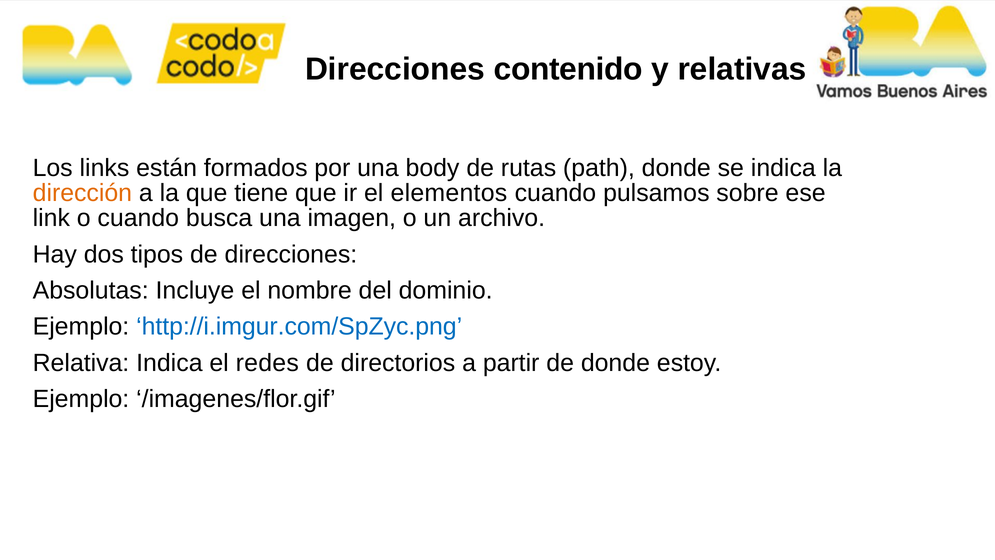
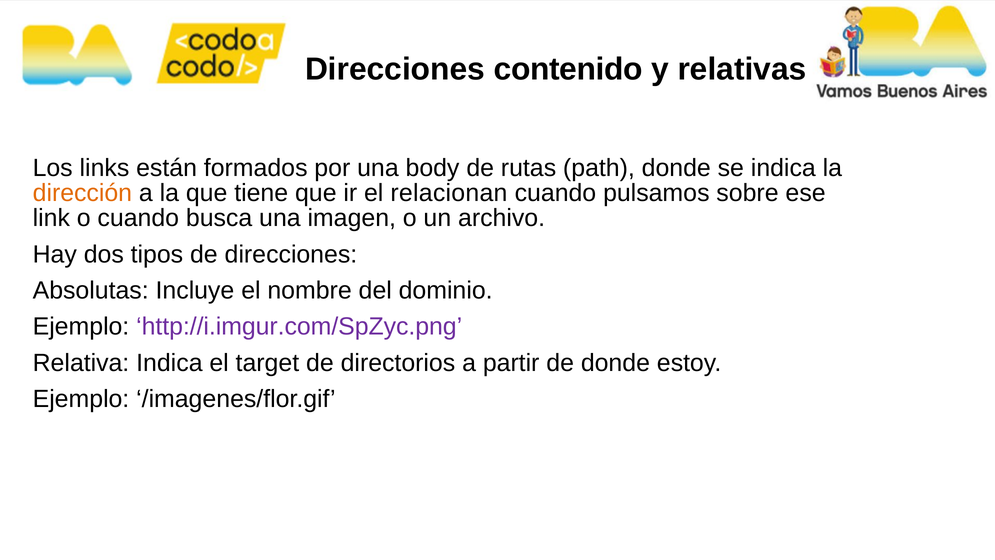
elementos: elementos -> relacionan
http://i.imgur.com/SpZyc.png colour: blue -> purple
redes: redes -> target
